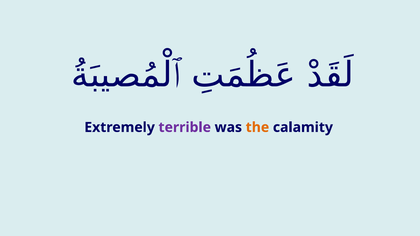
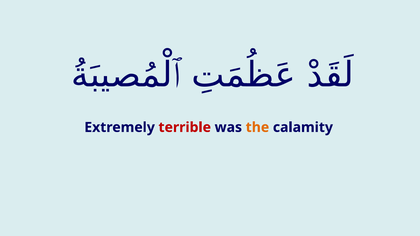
terrible colour: purple -> red
